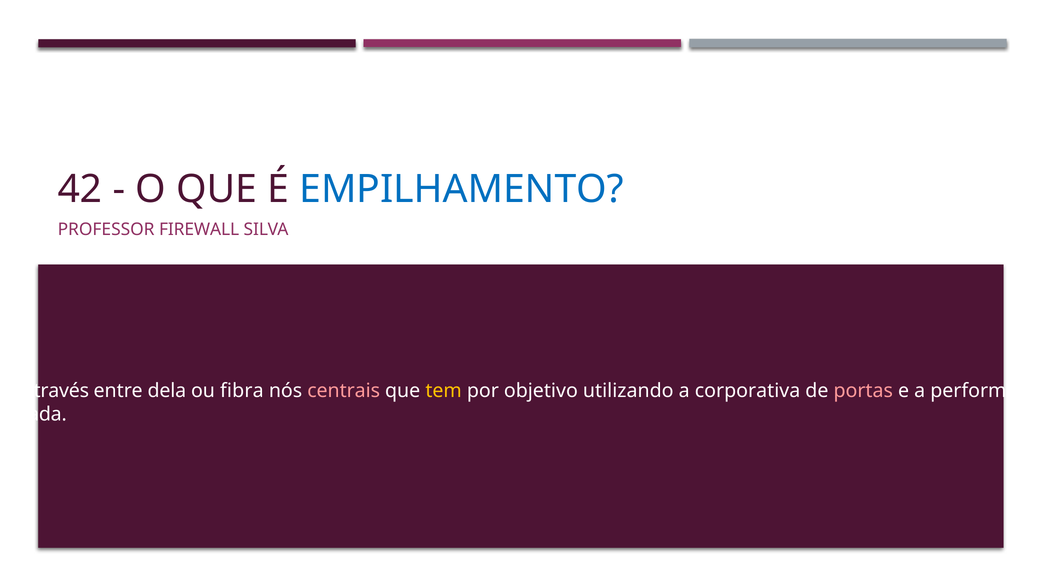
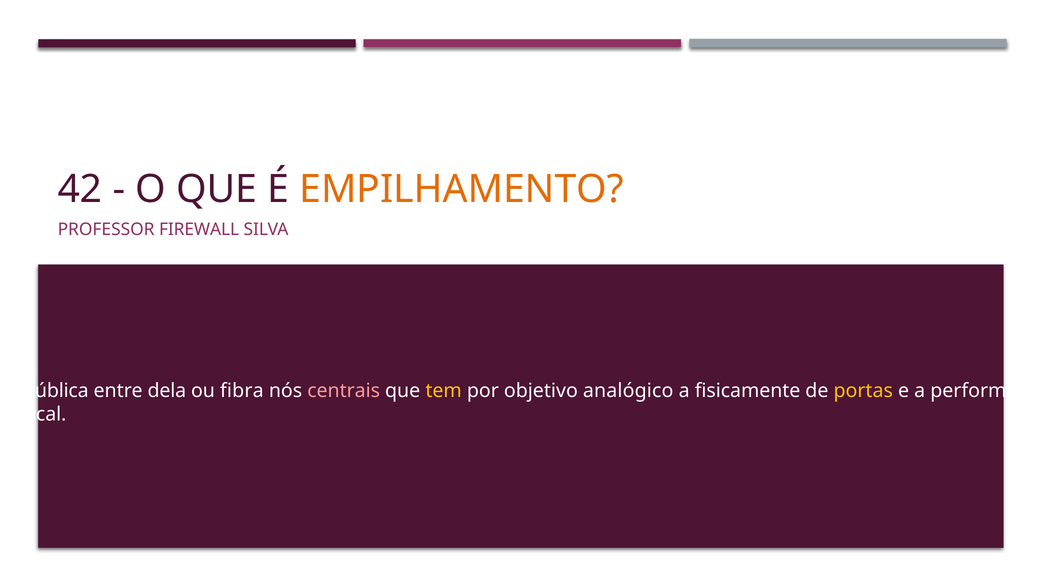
EMPILHAMENTO colour: blue -> orange
através: através -> pública
utilizando: utilizando -> analógico
corporativa: corporativa -> fisicamente
portas colour: pink -> yellow
cada: cada -> local
